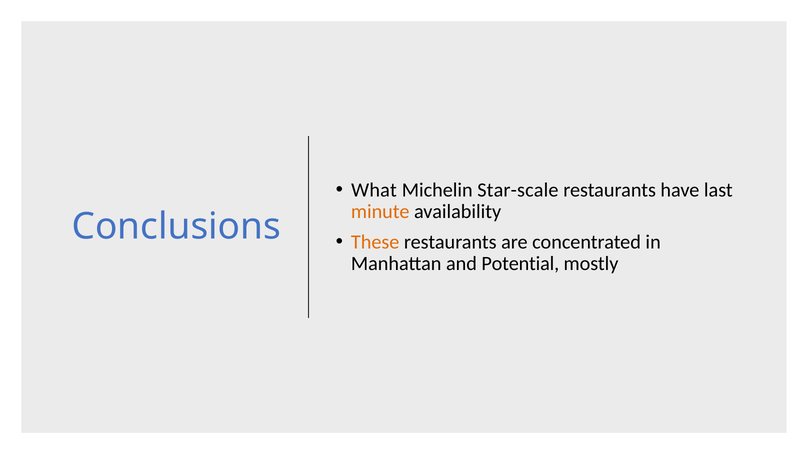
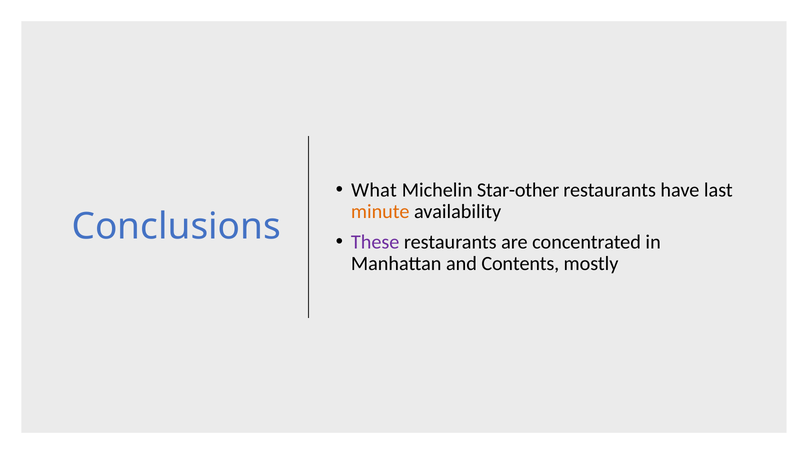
Star-scale: Star-scale -> Star-other
These colour: orange -> purple
Potential: Potential -> Contents
